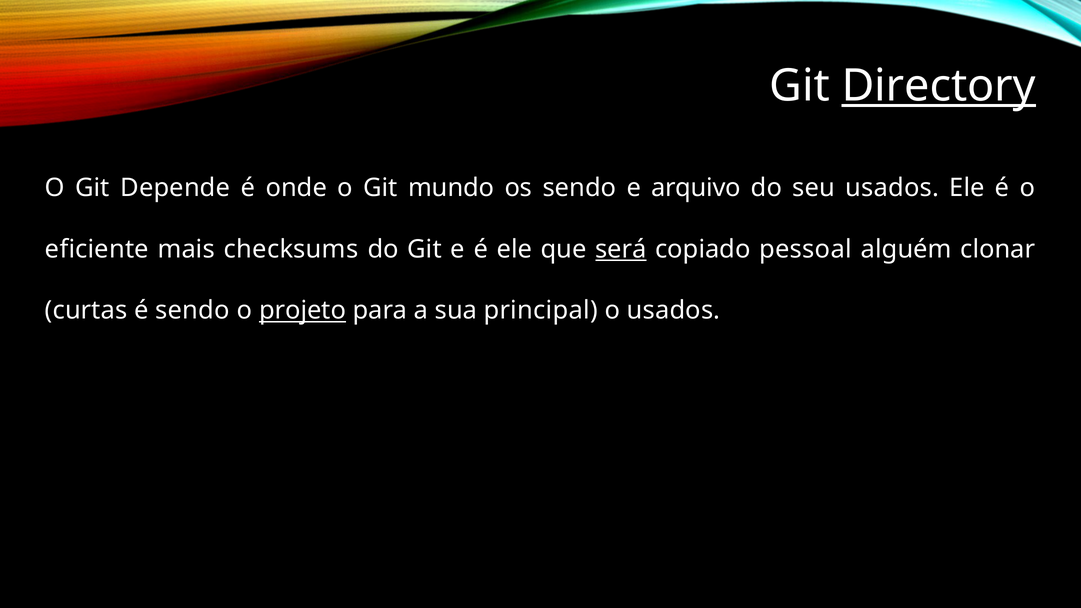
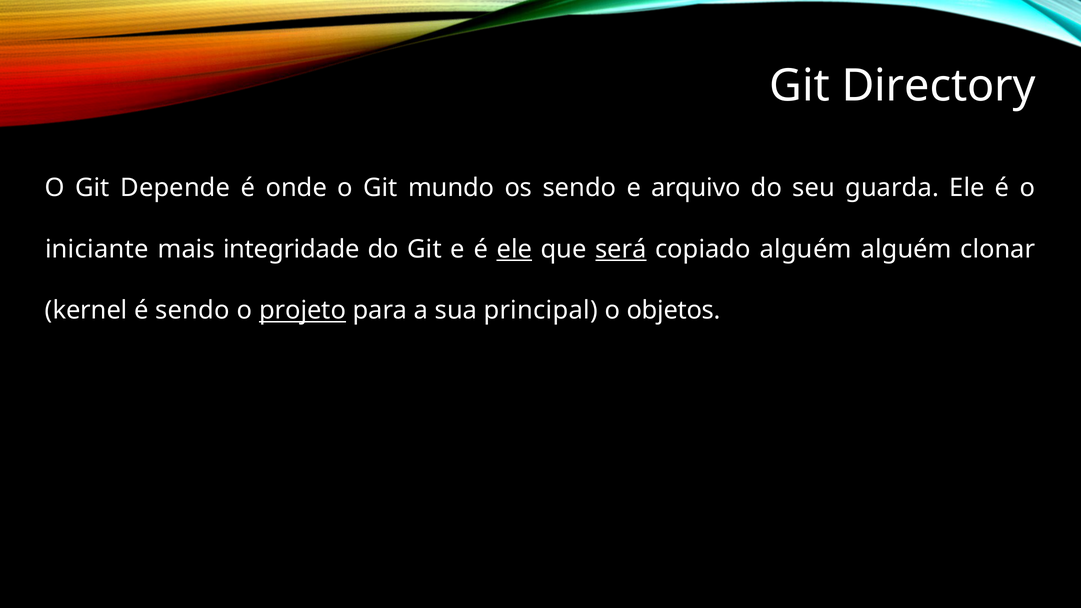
Directory underline: present -> none
seu usados: usados -> guarda
eficiente: eficiente -> iniciante
checksums: checksums -> integridade
ele at (514, 249) underline: none -> present
copiado pessoal: pessoal -> alguém
curtas: curtas -> kernel
o usados: usados -> objetos
